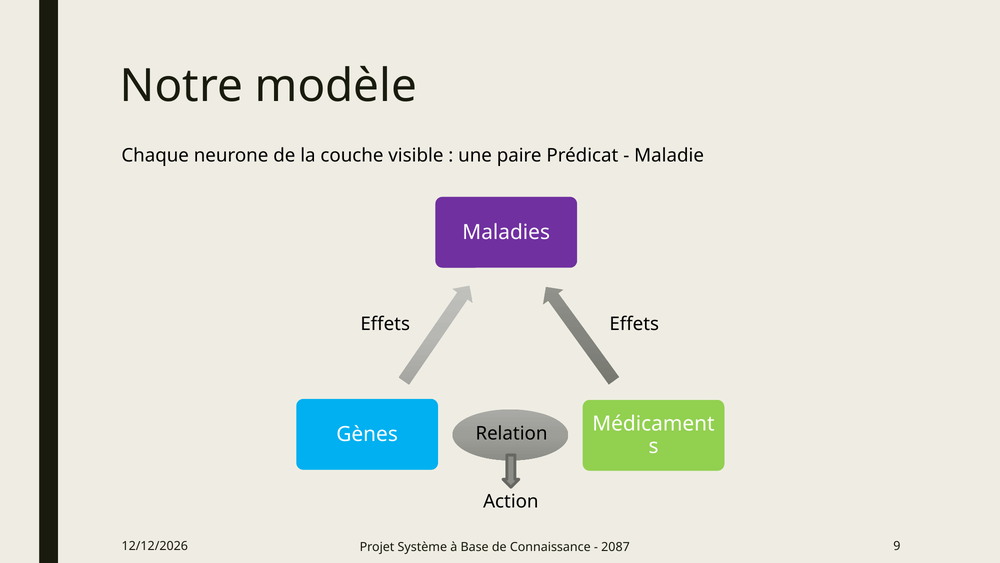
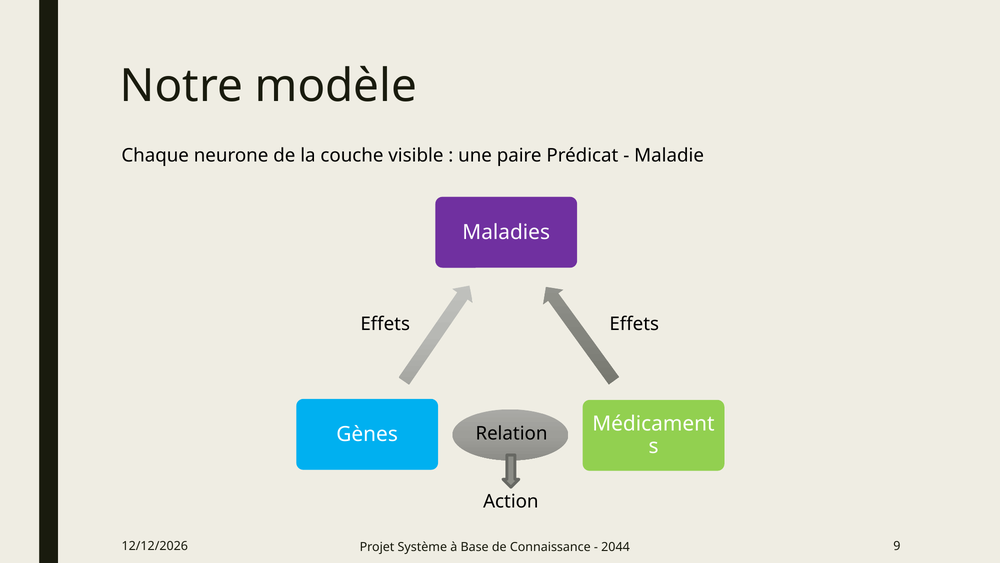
2087: 2087 -> 2044
